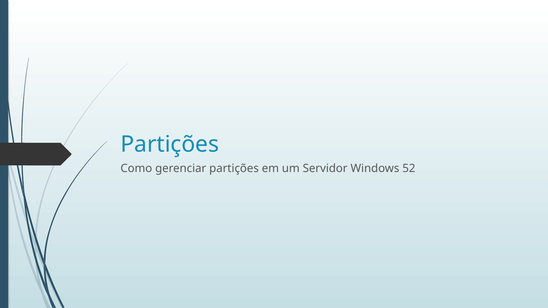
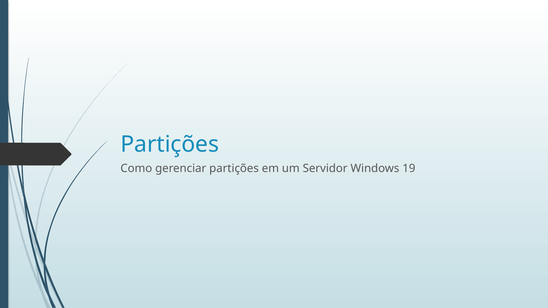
52: 52 -> 19
